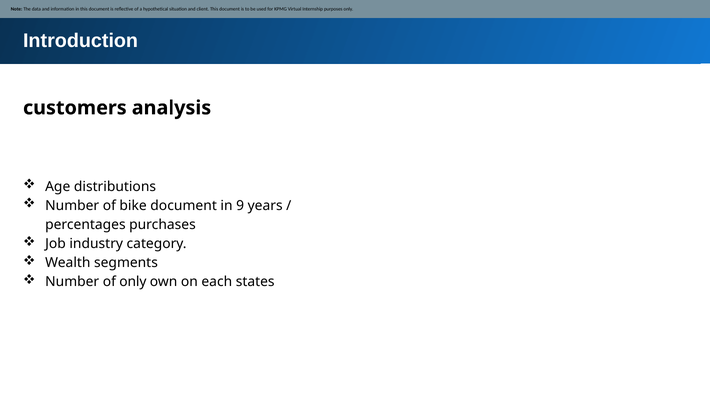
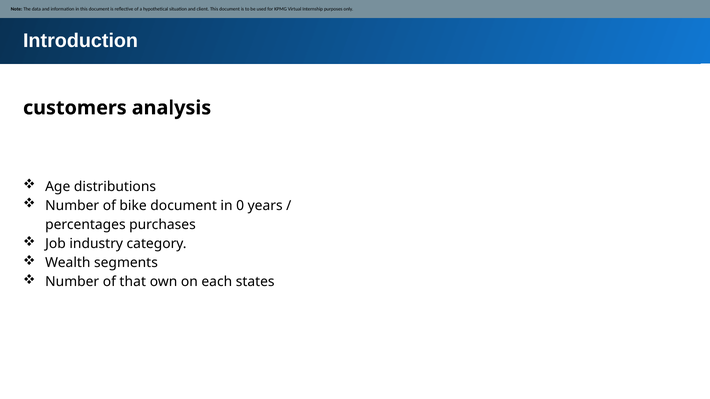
9: 9 -> 0
of only: only -> that
